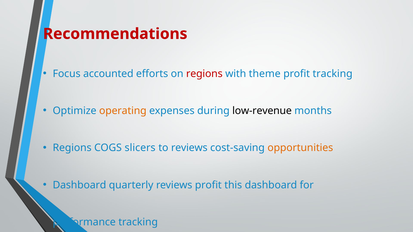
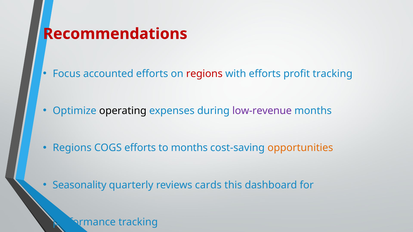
with theme: theme -> efforts
operating colour: orange -> black
low-revenue colour: black -> purple
COGS slicers: slicers -> efforts
to reviews: reviews -> months
Dashboard at (79, 185): Dashboard -> Seasonality
reviews profit: profit -> cards
